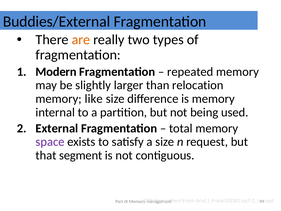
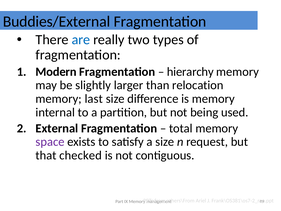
are colour: orange -> blue
repeated: repeated -> hierarchy
like: like -> last
segment: segment -> checked
